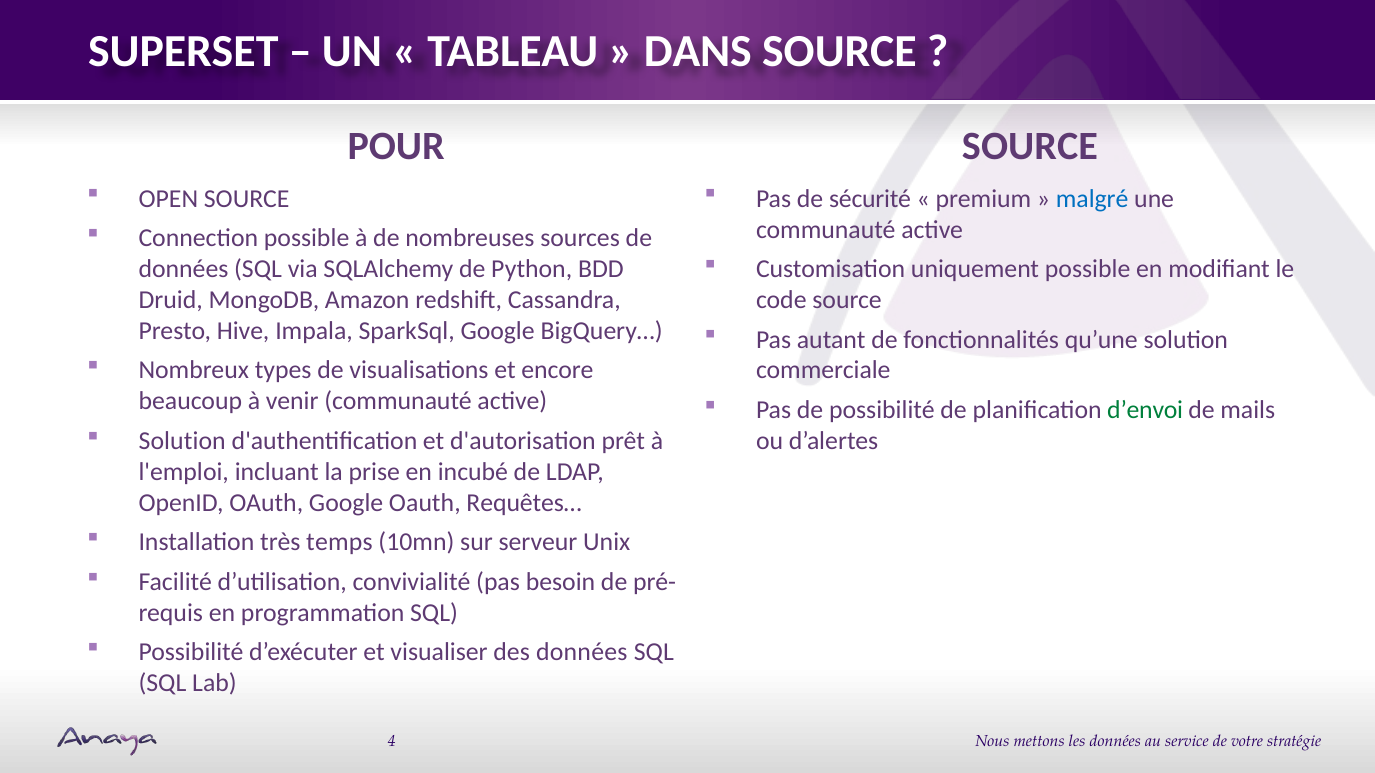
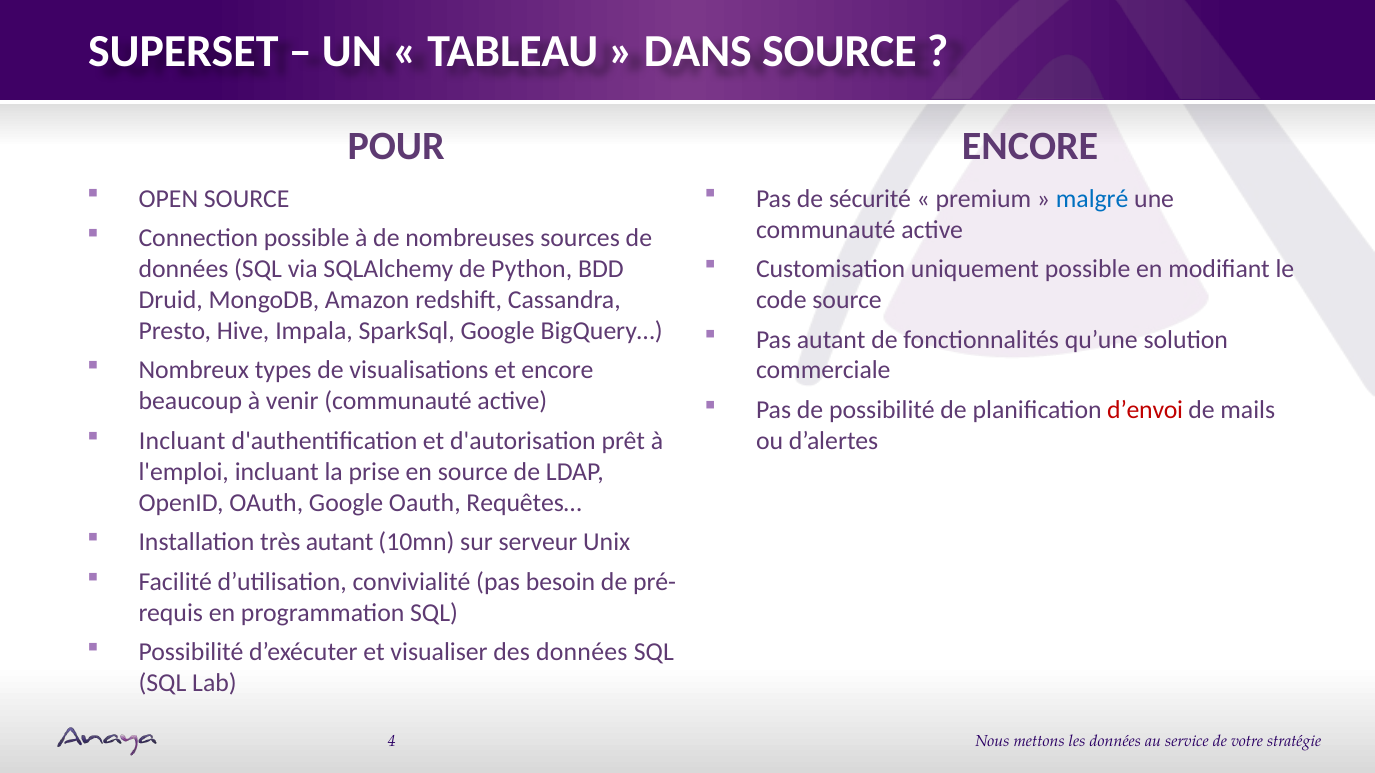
POUR SOURCE: SOURCE -> ENCORE
d’envoi colour: green -> red
Solution at (182, 441): Solution -> Incluant
en incubé: incubé -> source
très temps: temps -> autant
